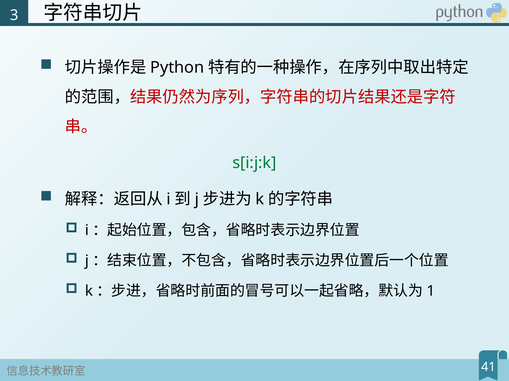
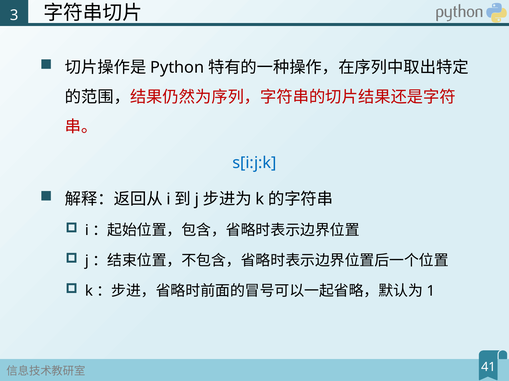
s[i:j:k colour: green -> blue
